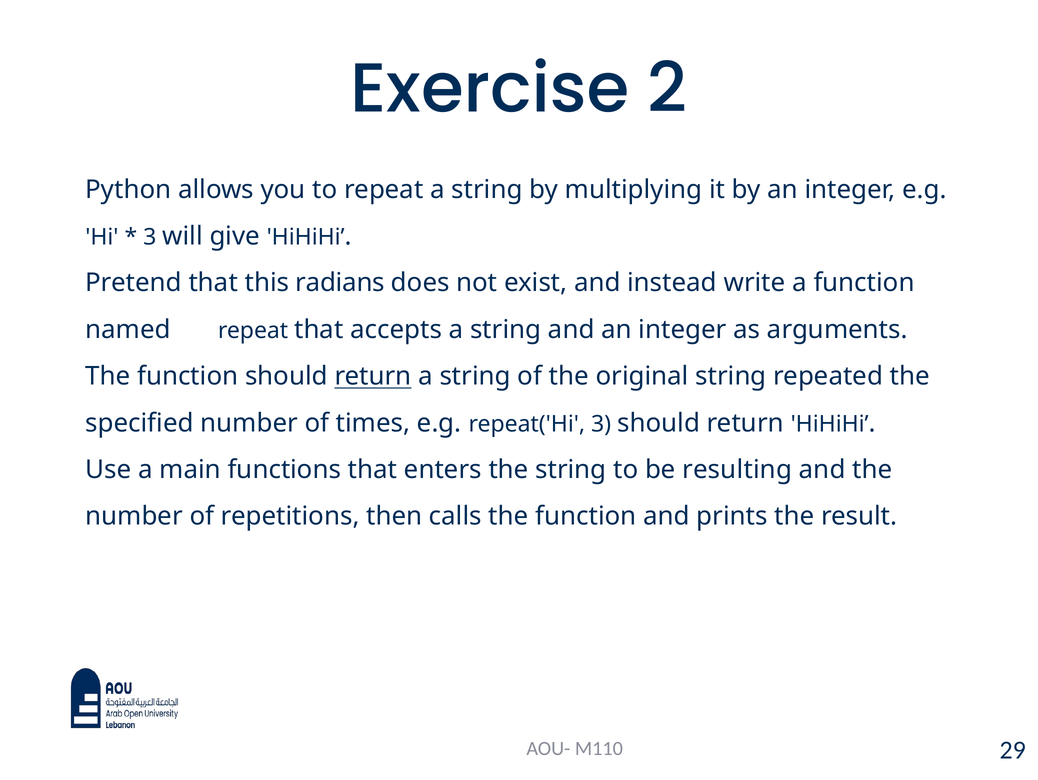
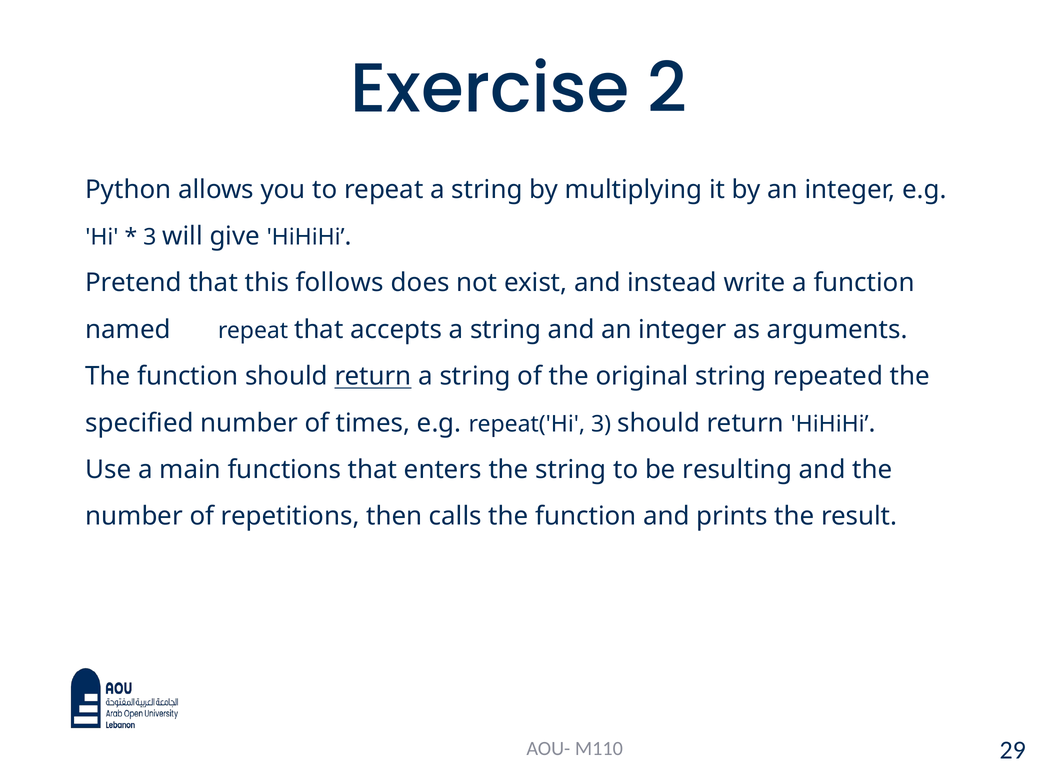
radians: radians -> follows
